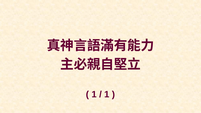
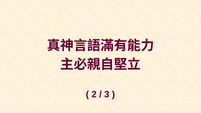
1 at (94, 94): 1 -> 2
1 at (107, 94): 1 -> 3
